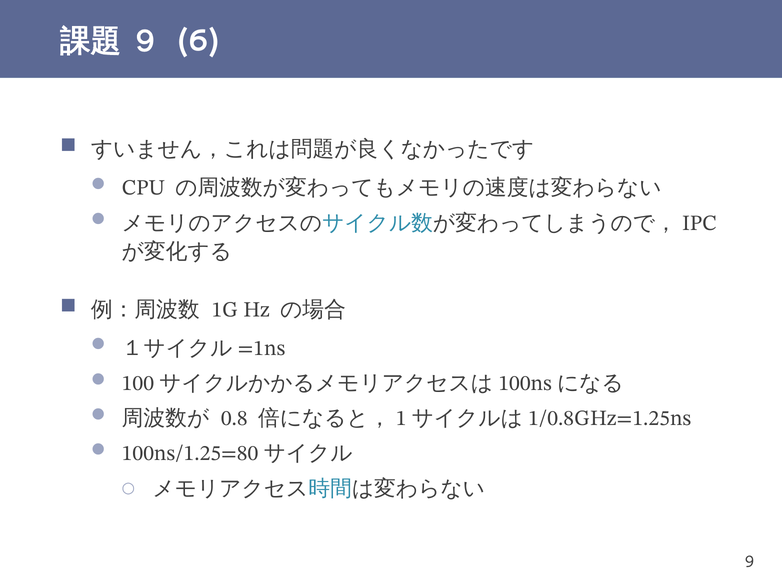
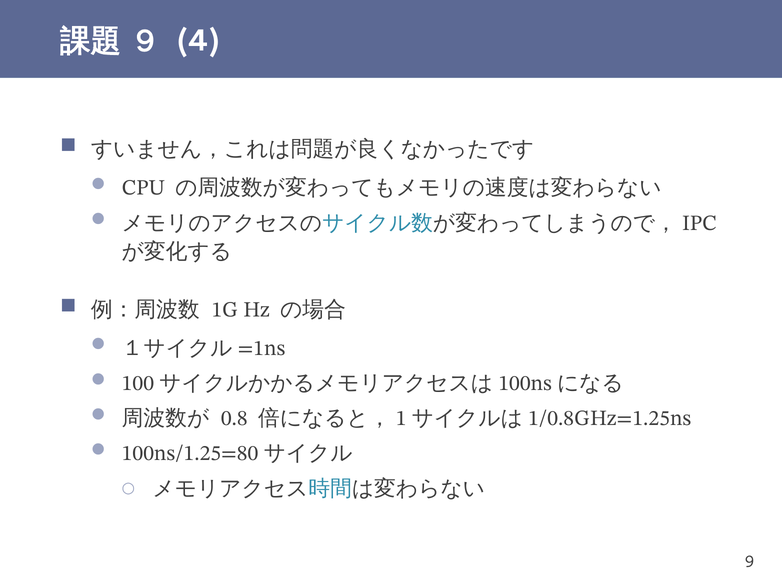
6: 6 -> 4
